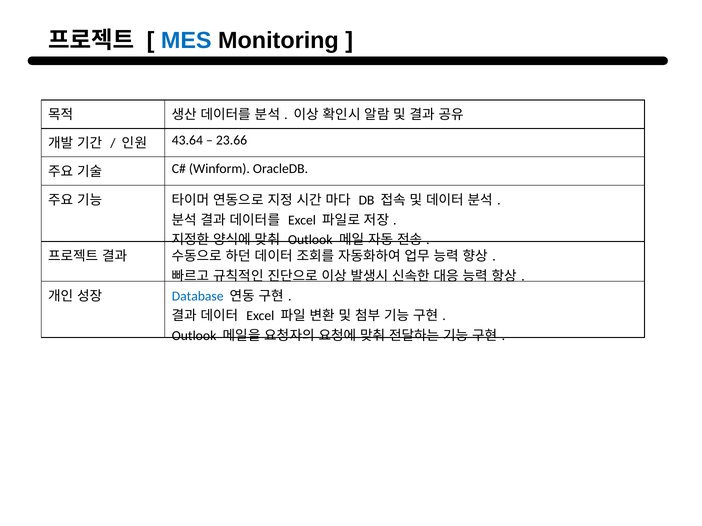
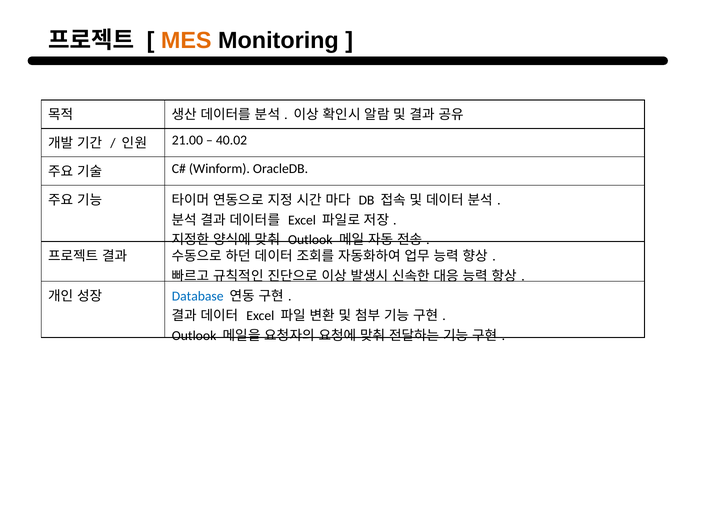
MES colour: blue -> orange
43.64: 43.64 -> 21.00
23.66: 23.66 -> 40.02
